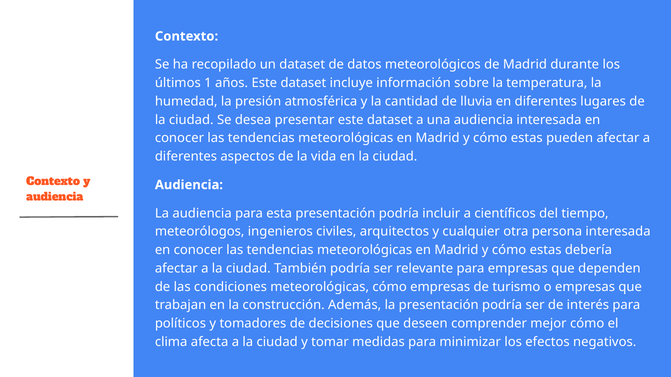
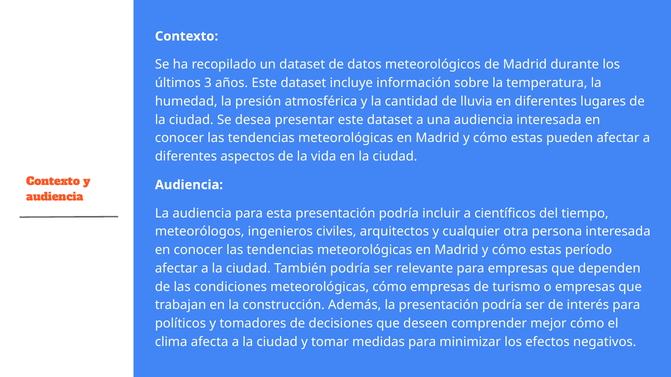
1: 1 -> 3
debería: debería -> período
